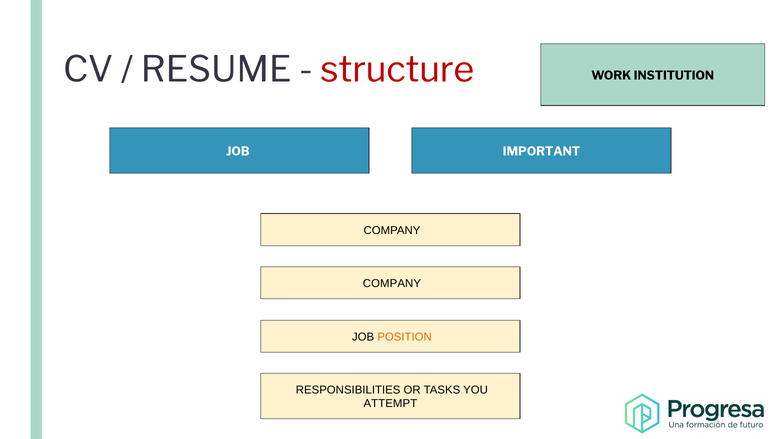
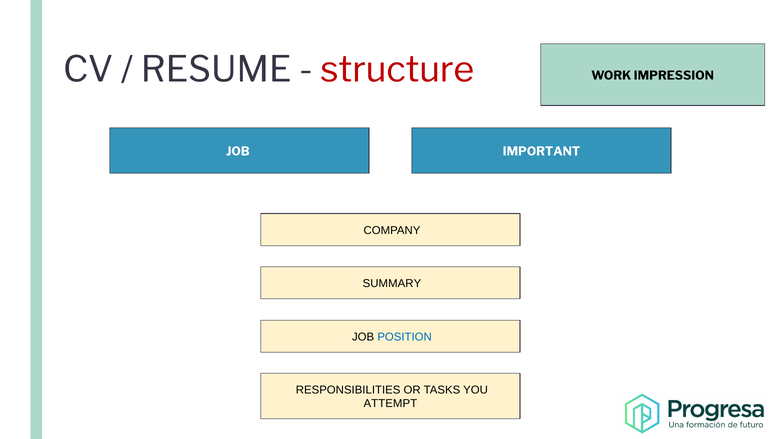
INSTITUTION: INSTITUTION -> IMPRESSION
COMPANY at (392, 284): COMPANY -> SUMMARY
POSITION colour: orange -> blue
